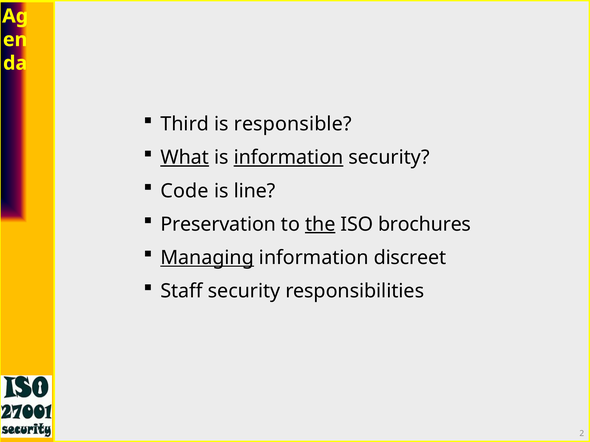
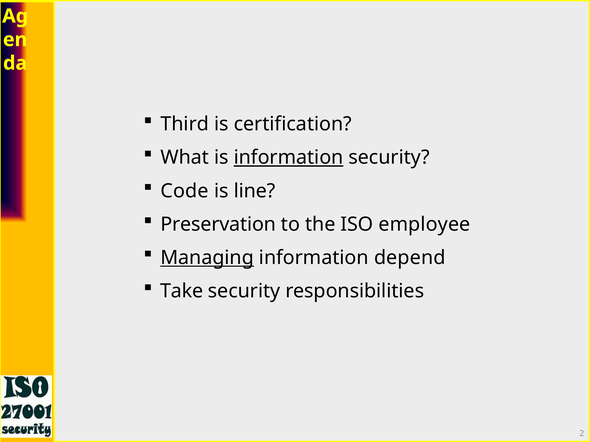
responsible: responsible -> certification
What underline: present -> none
the underline: present -> none
brochures: brochures -> employee
discreet: discreet -> depend
Staff: Staff -> Take
